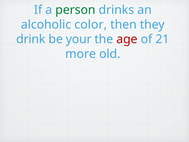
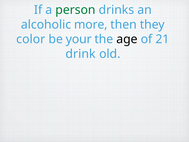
color: color -> more
drink: drink -> color
age colour: red -> black
more: more -> drink
